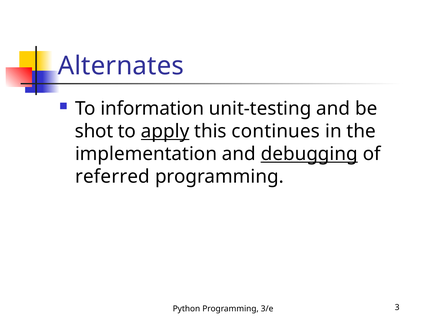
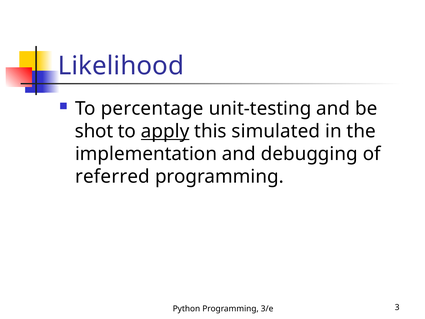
Alternates: Alternates -> Likelihood
information: information -> percentage
continues: continues -> simulated
debugging underline: present -> none
